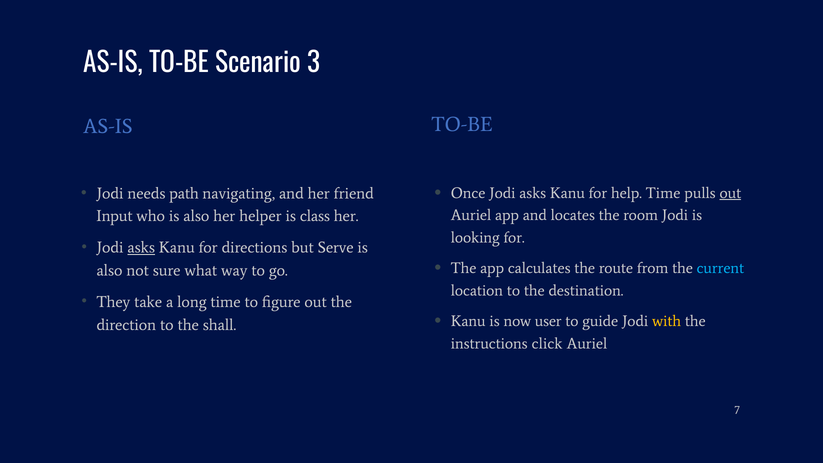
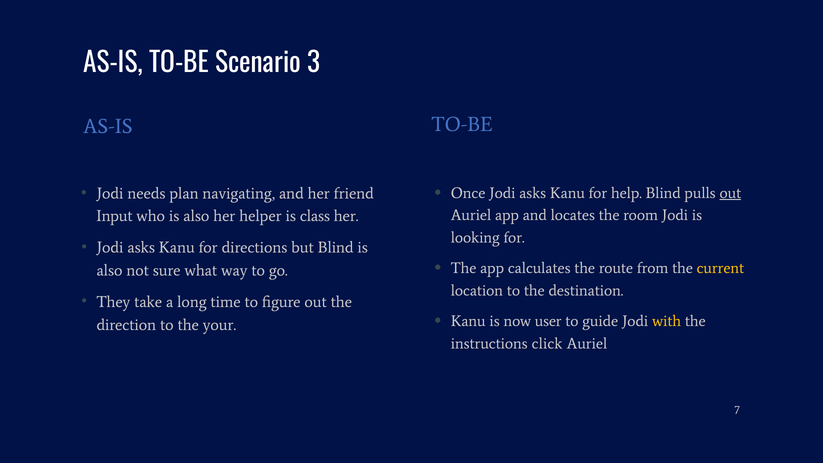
help Time: Time -> Blind
path: path -> plan
asks at (141, 248) underline: present -> none
but Serve: Serve -> Blind
current colour: light blue -> yellow
shall: shall -> your
